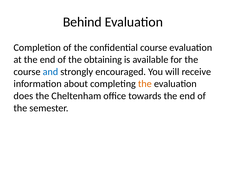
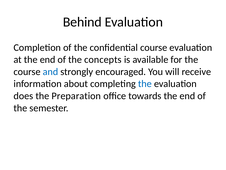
obtaining: obtaining -> concepts
the at (145, 84) colour: orange -> blue
Cheltenham: Cheltenham -> Preparation
